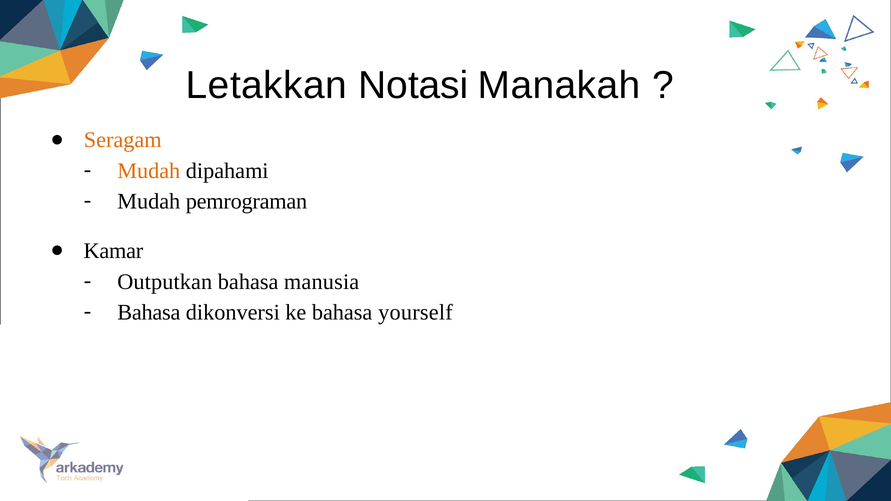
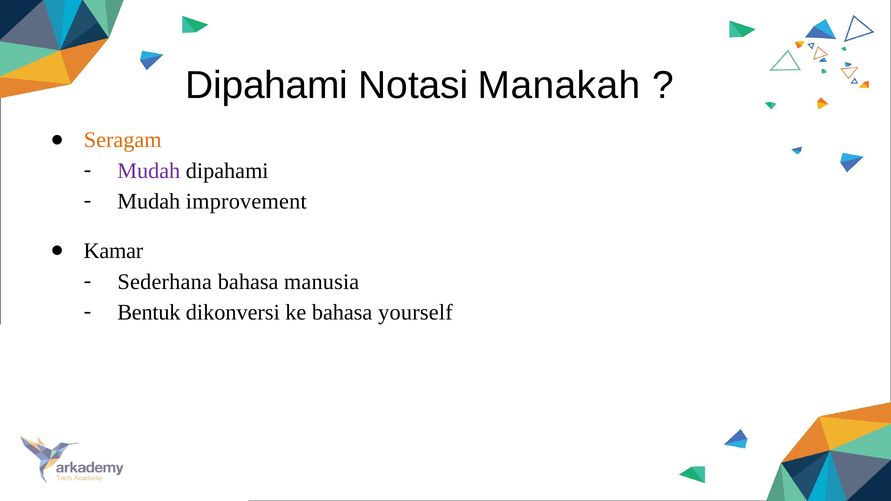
Letakkan at (266, 85): Letakkan -> Dipahami
Mudah at (149, 171) colour: orange -> purple
pemrograman: pemrograman -> improvement
Outputkan: Outputkan -> Sederhana
Bahasa at (149, 313): Bahasa -> Bentuk
